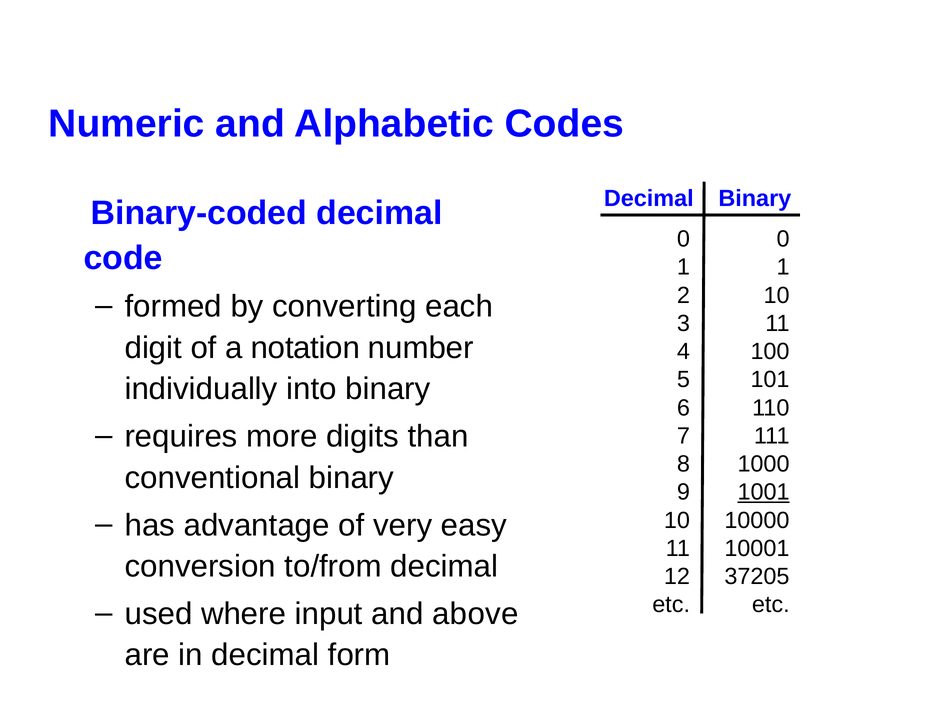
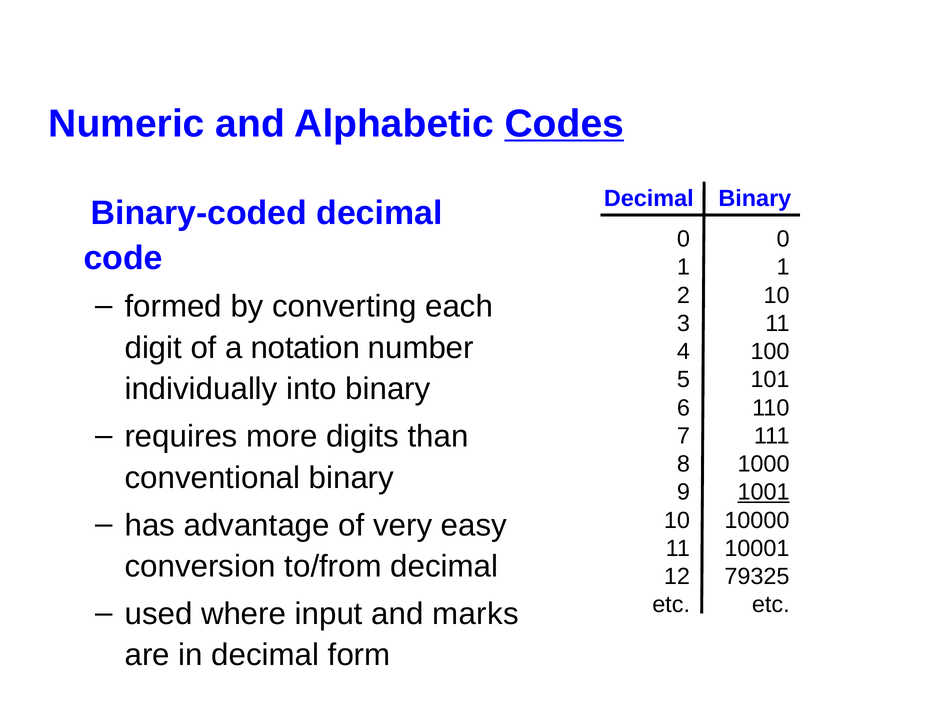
Codes underline: none -> present
37205: 37205 -> 79325
above: above -> marks
